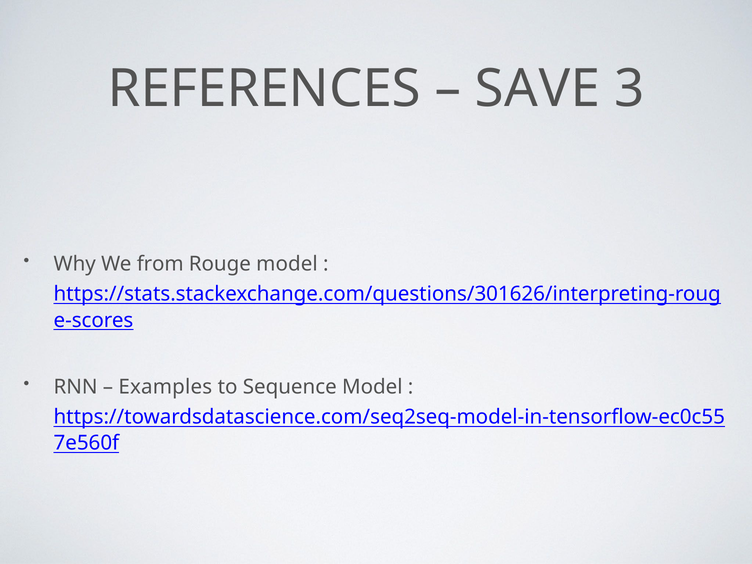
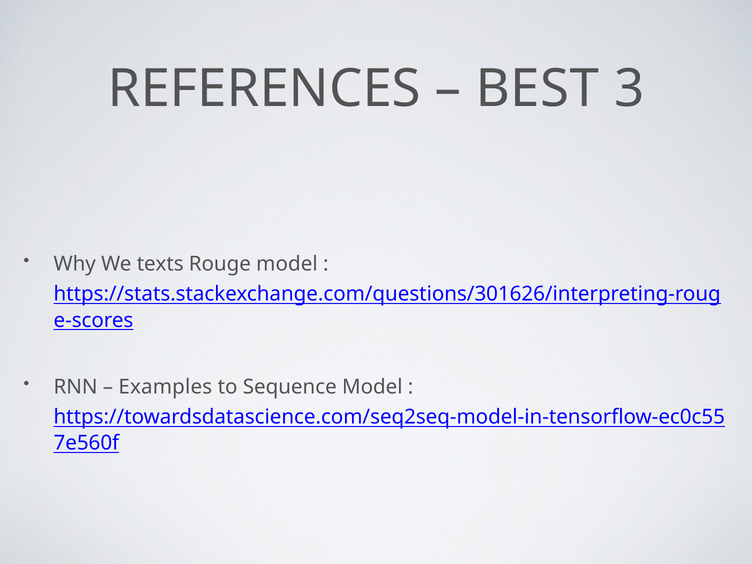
SAVE: SAVE -> BEST
from: from -> texts
